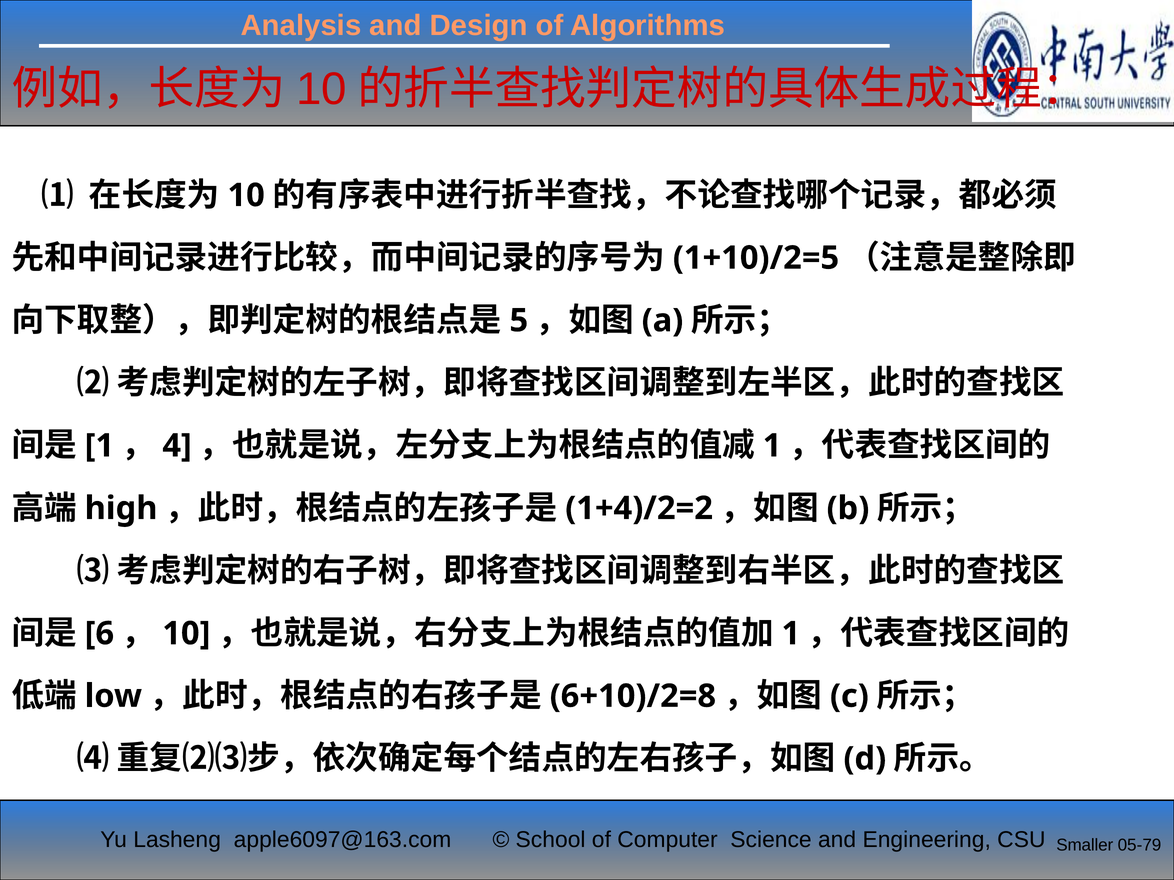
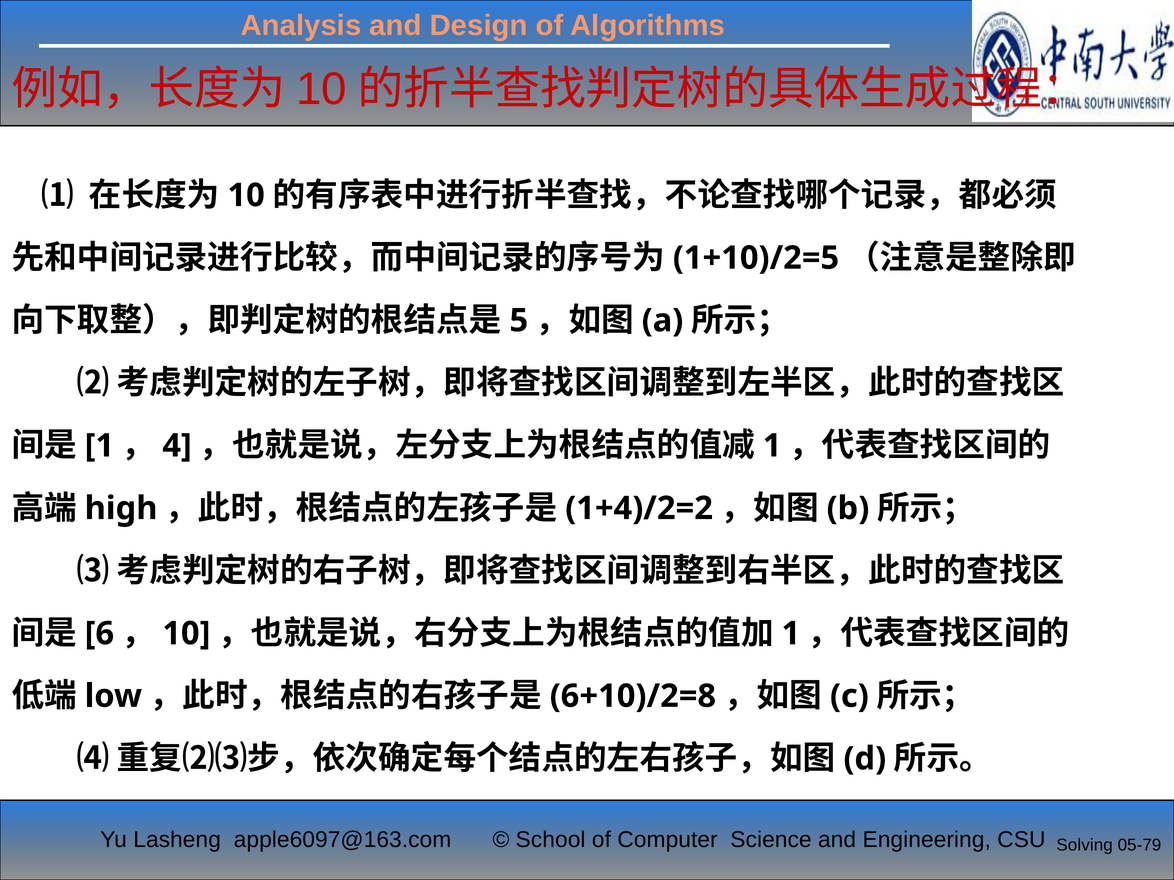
Smaller: Smaller -> Solving
